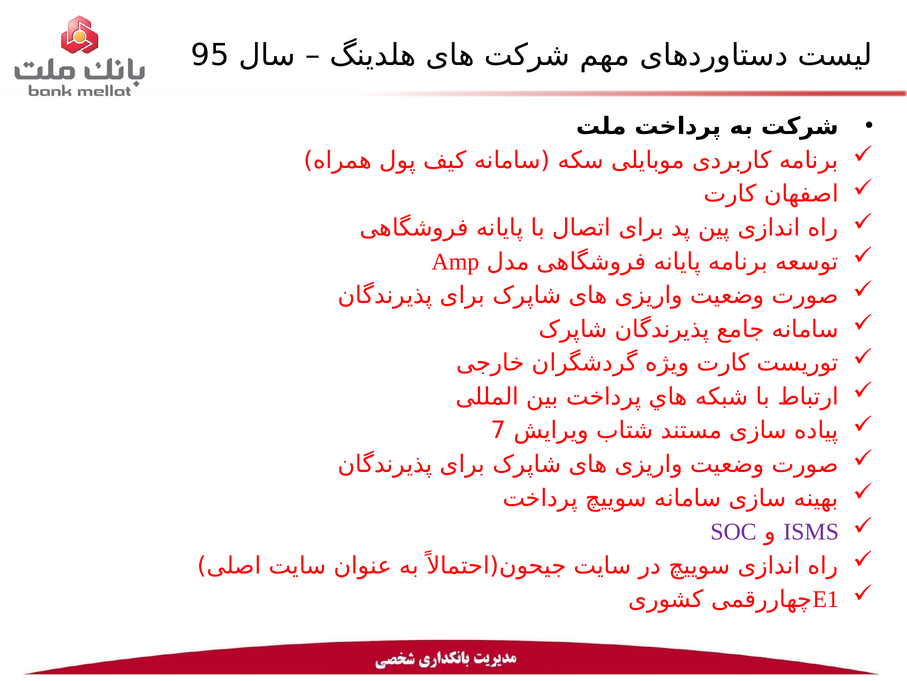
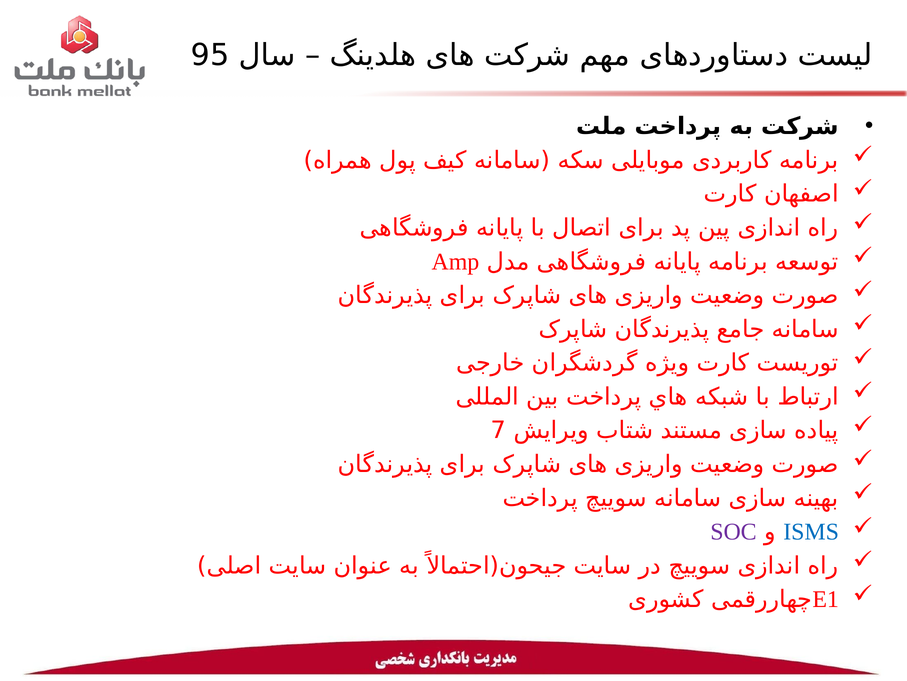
ISMS colour: purple -> blue
